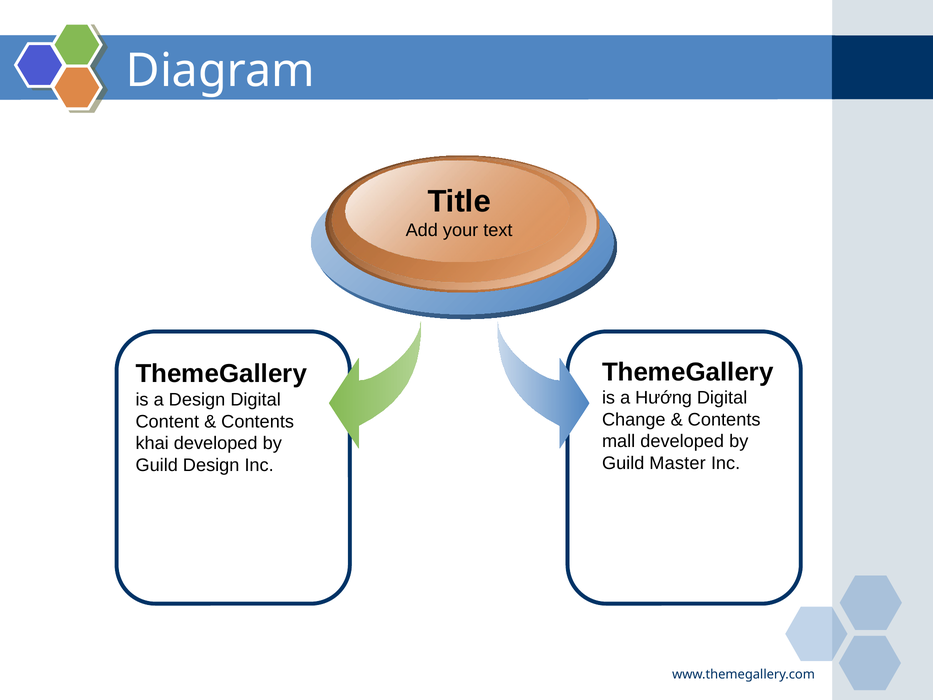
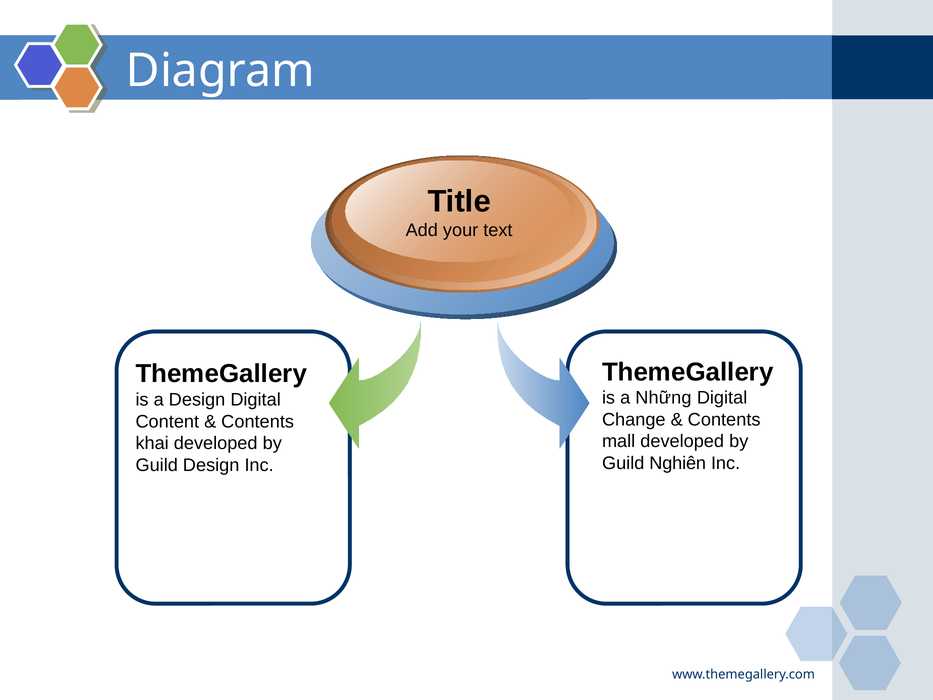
Hướng: Hướng -> Những
Master: Master -> Nghiên
